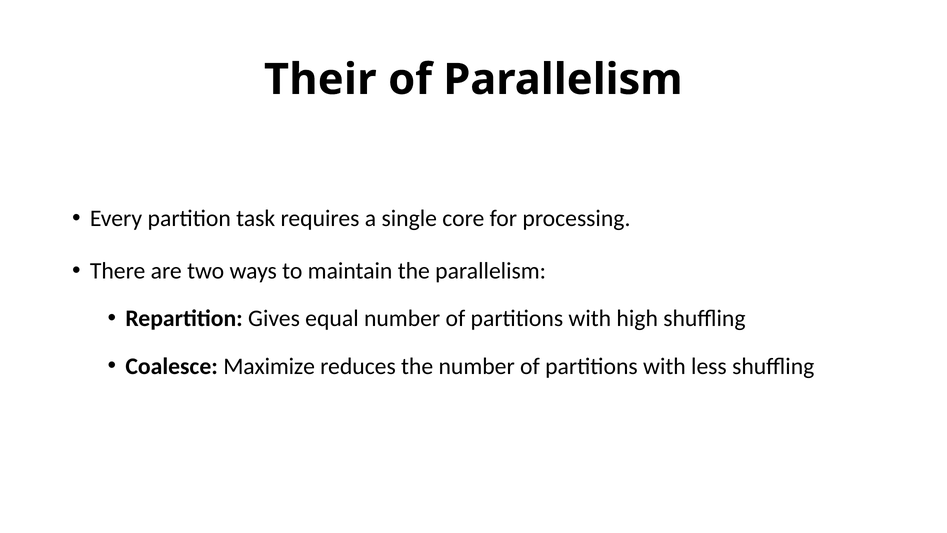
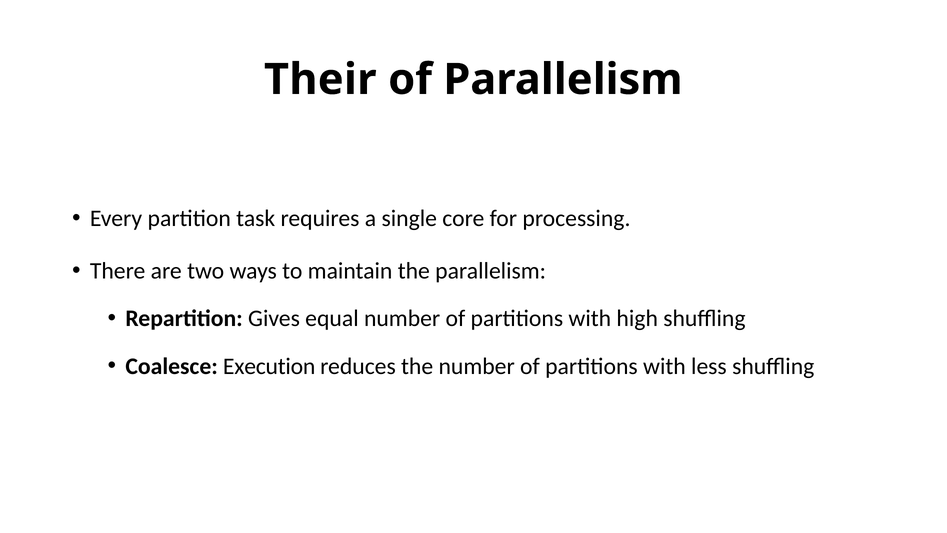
Maximize: Maximize -> Execution
